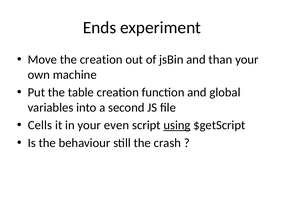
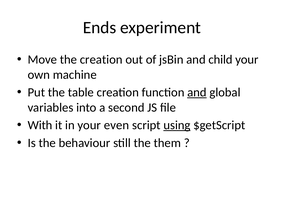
than: than -> child
and at (197, 92) underline: none -> present
Cells: Cells -> With
crash: crash -> them
